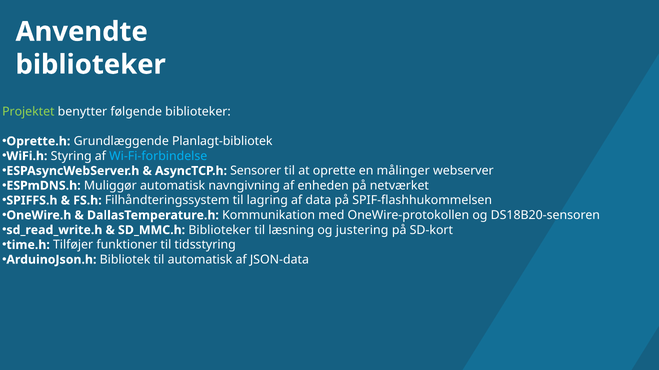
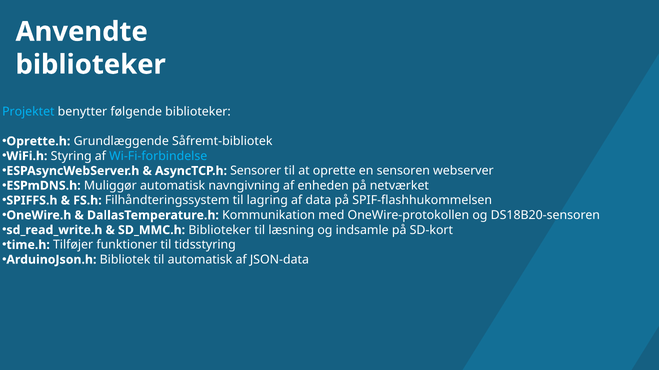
Projektet colour: light green -> light blue
Planlagt-bibliotek: Planlagt-bibliotek -> Såfremt-bibliotek
målinger: målinger -> sensoren
justering: justering -> indsamle
